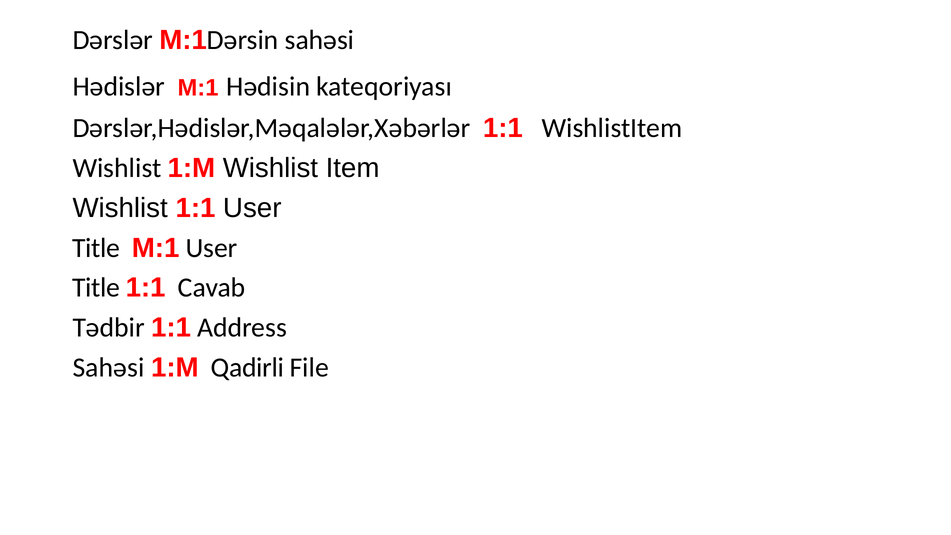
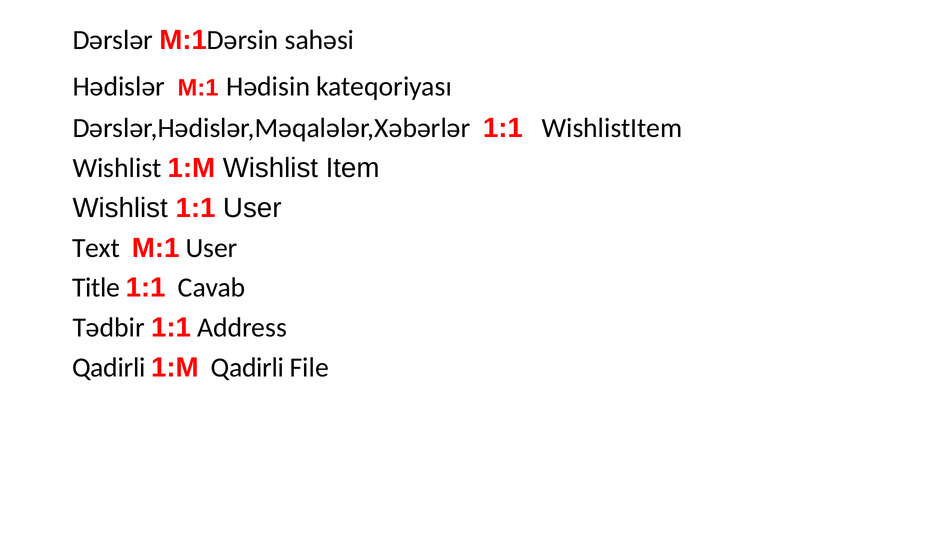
Title at (96, 248): Title -> Text
Sahəsi at (109, 368): Sahəsi -> Qadirli
